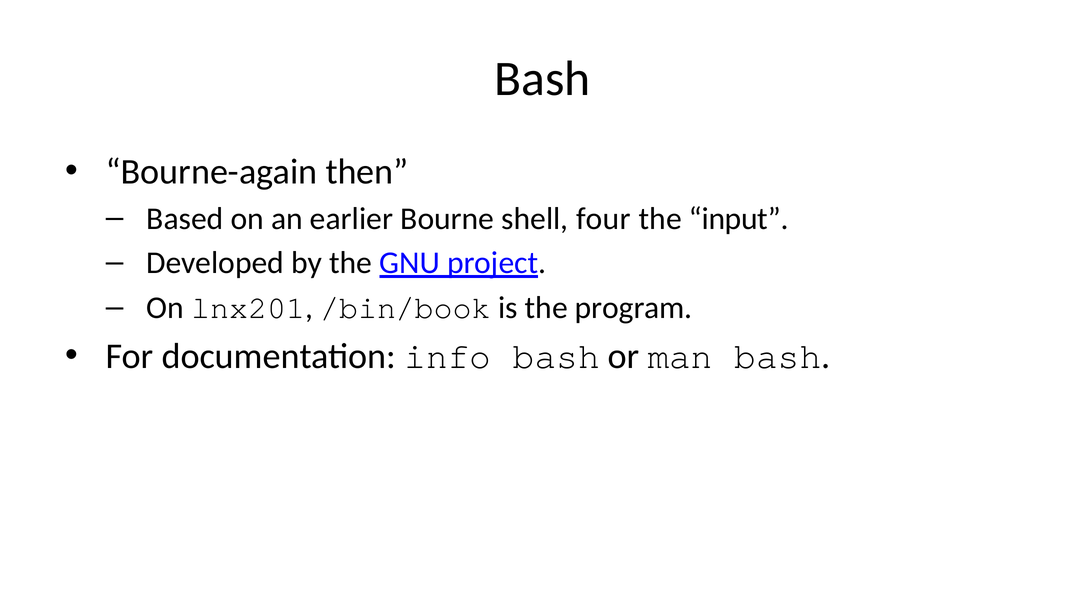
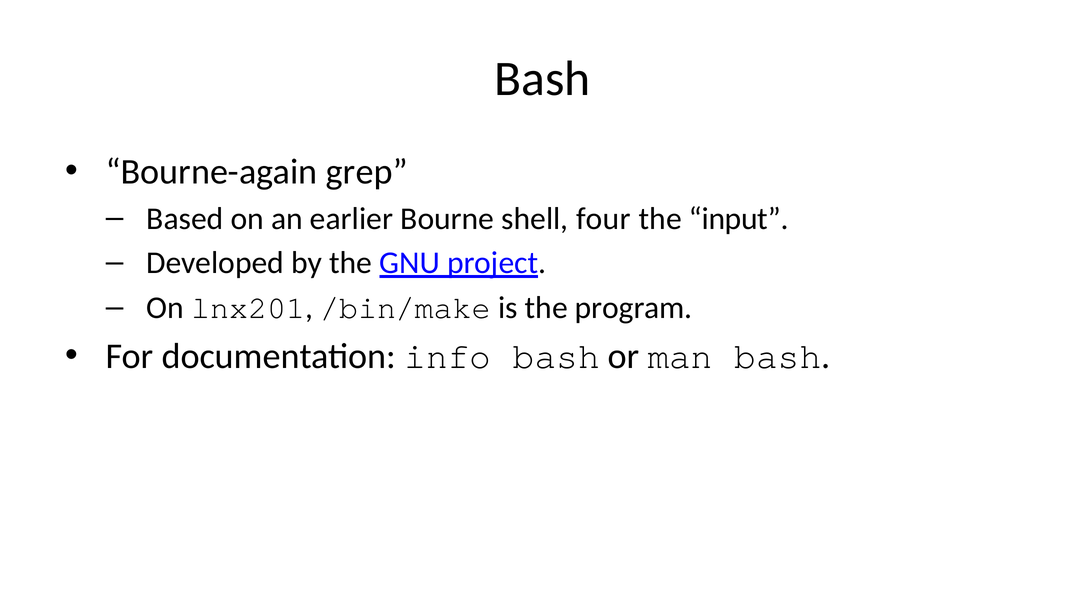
then: then -> grep
/bin/book: /bin/book -> /bin/make
